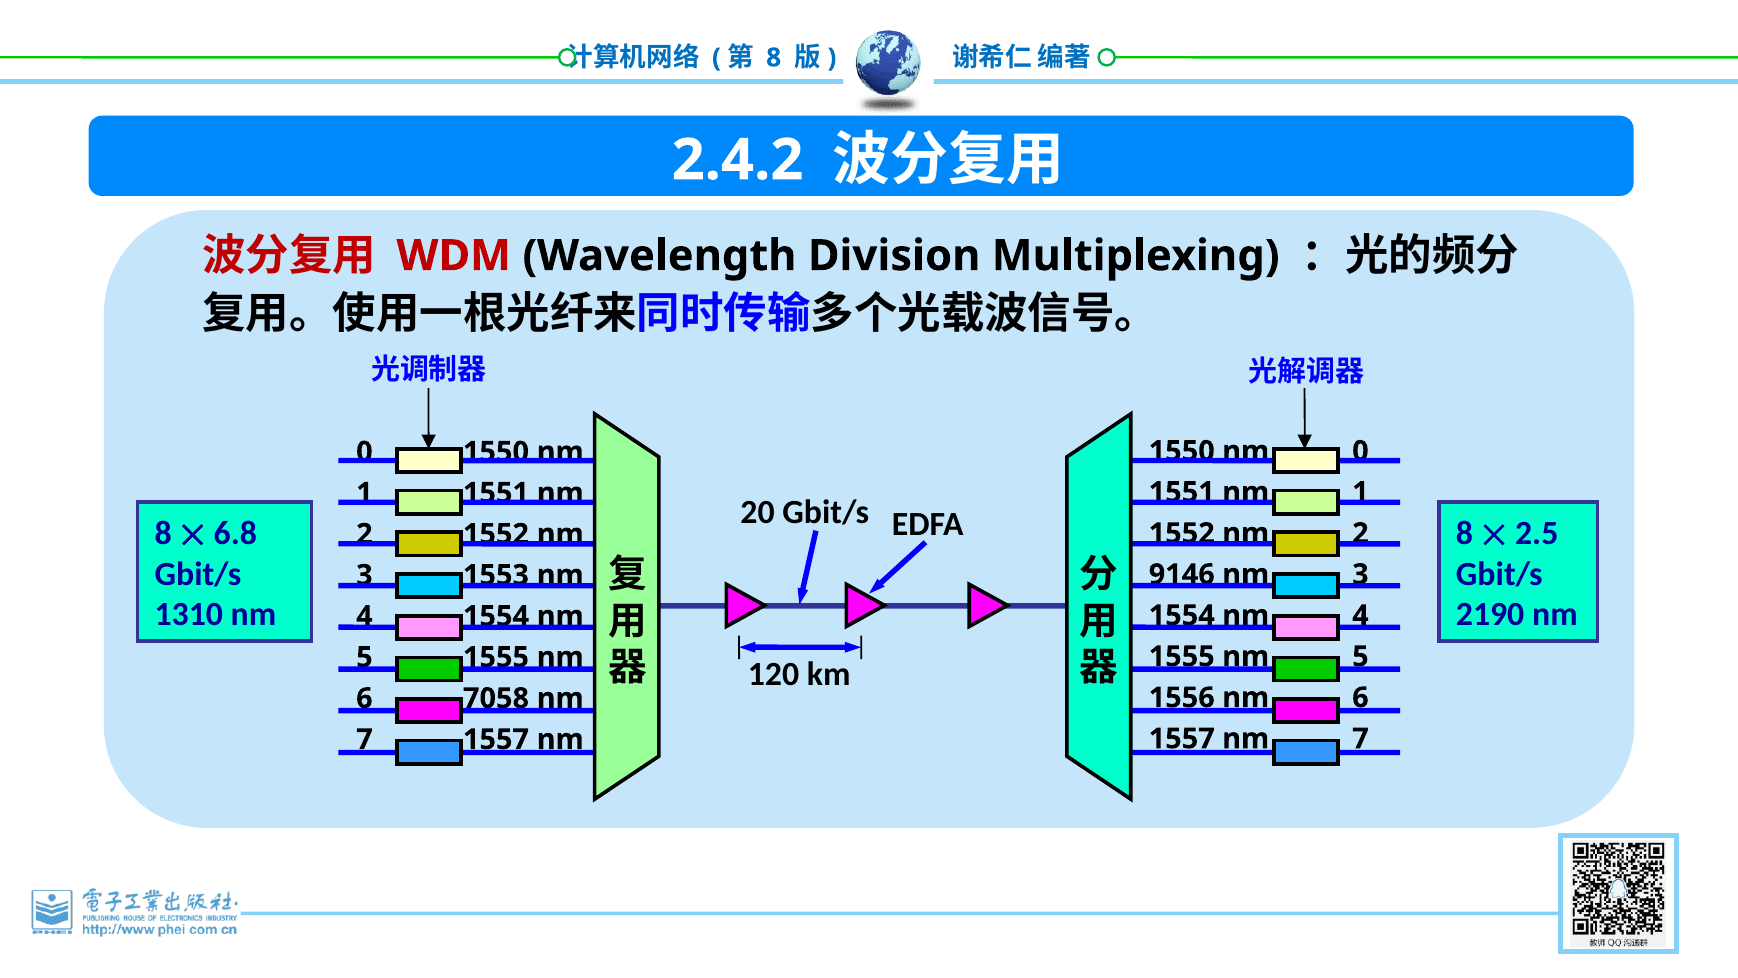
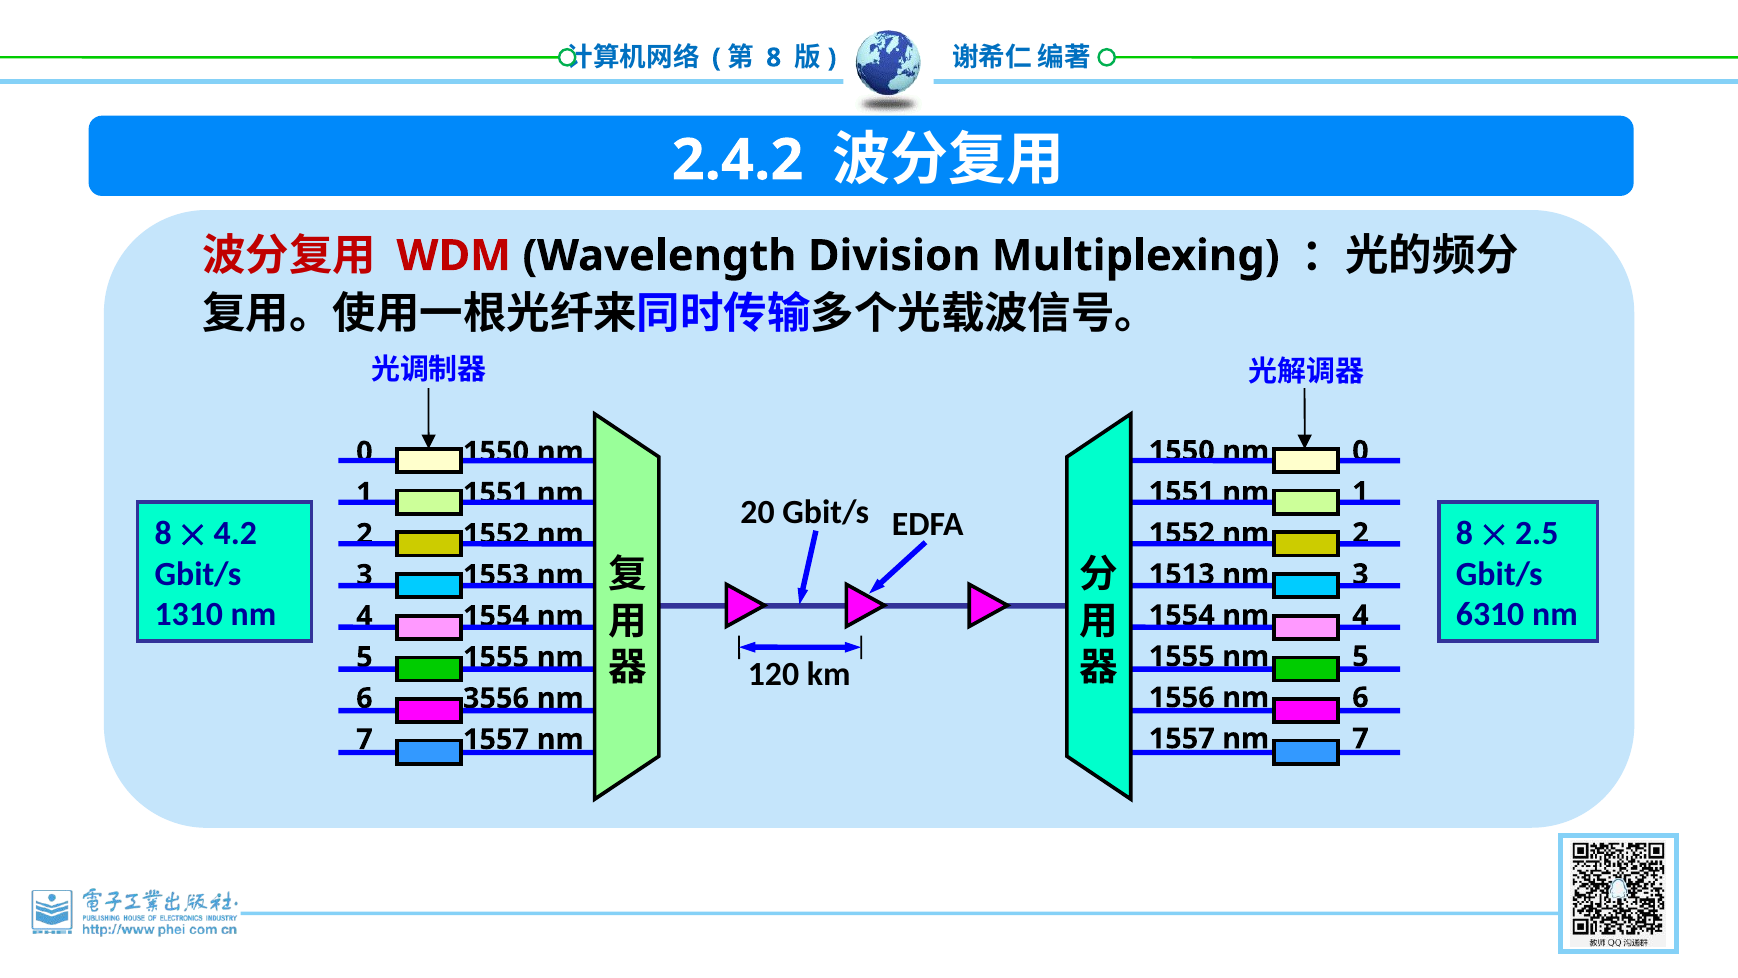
6.8: 6.8 -> 4.2
9146: 9146 -> 1513
2190: 2190 -> 6310
7058: 7058 -> 3556
